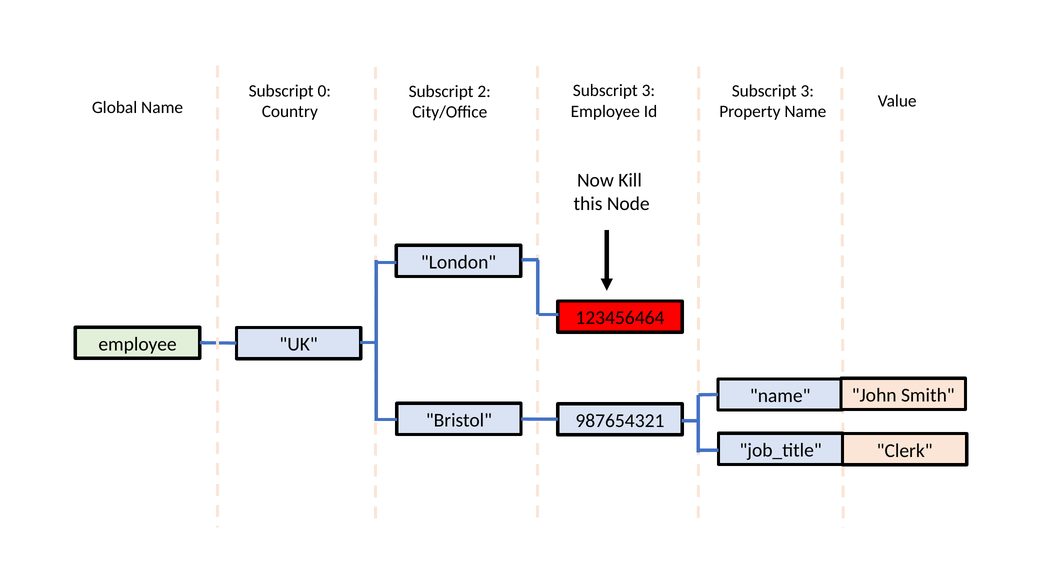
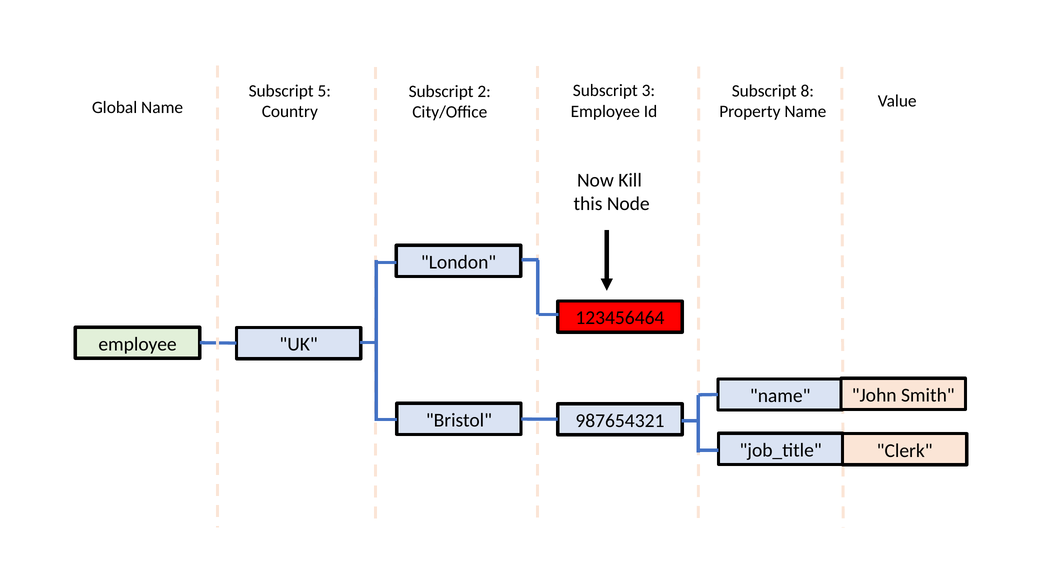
0: 0 -> 5
3 at (807, 91): 3 -> 8
